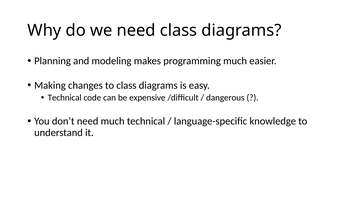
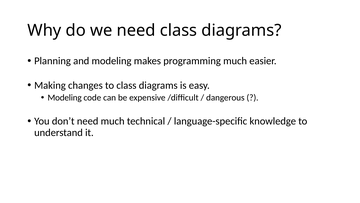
Technical at (65, 97): Technical -> Modeling
